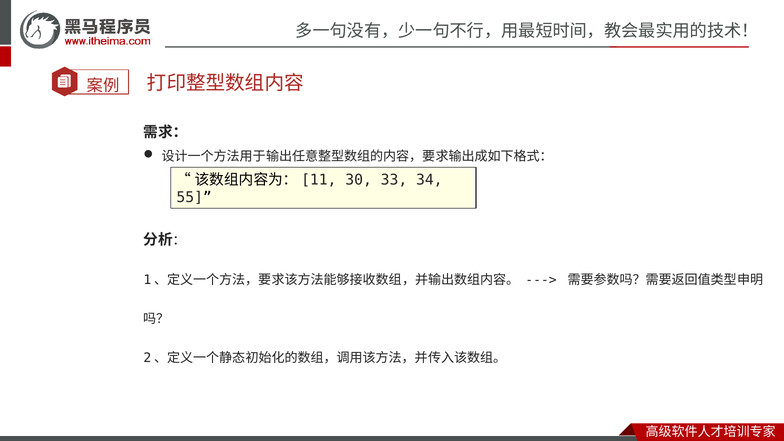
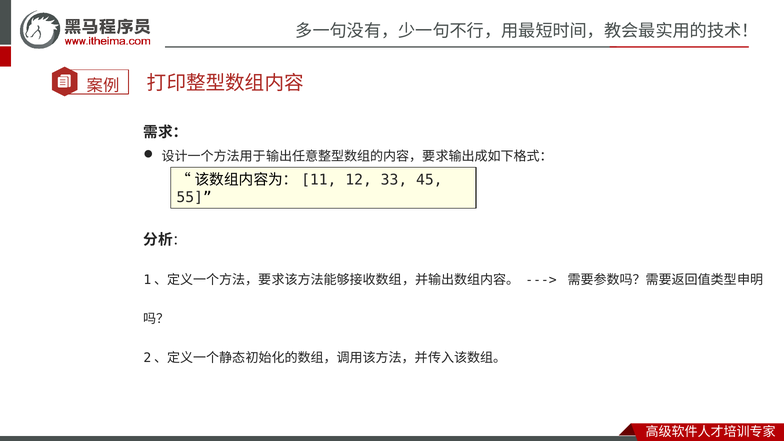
30: 30 -> 12
34: 34 -> 45
